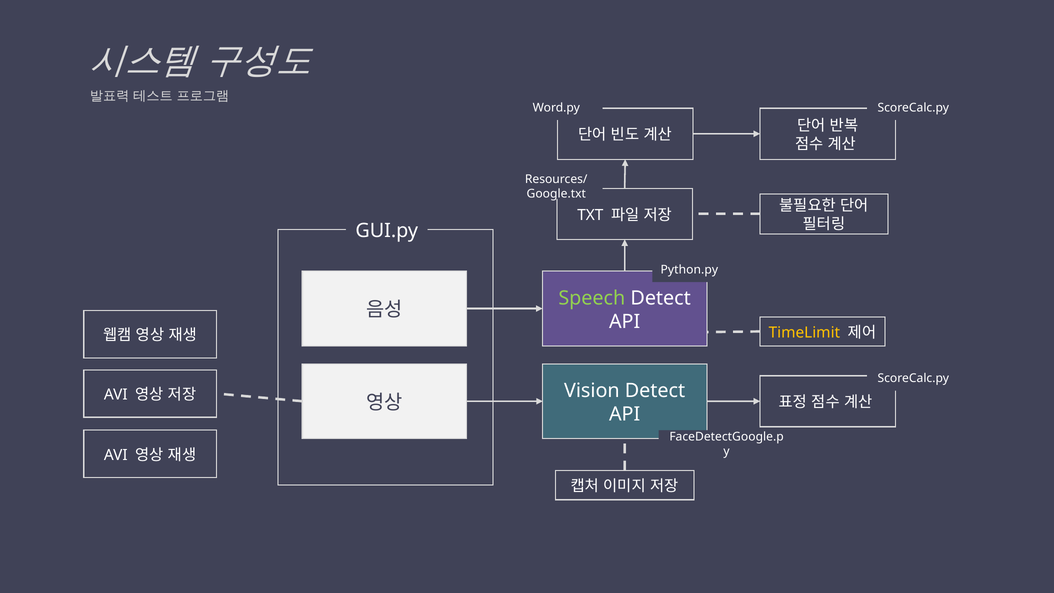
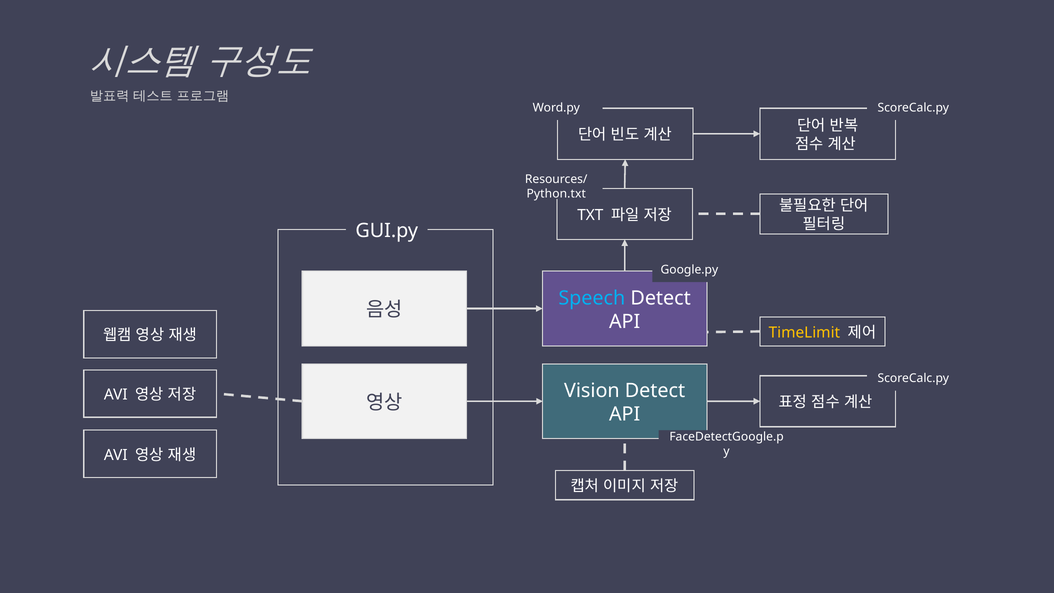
Google.txt: Google.txt -> Python.txt
Python.py: Python.py -> Google.py
Speech colour: light green -> light blue
